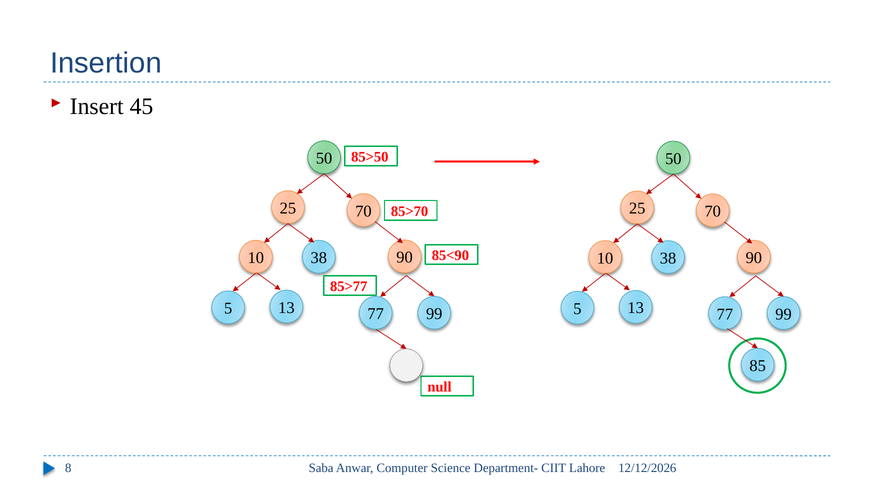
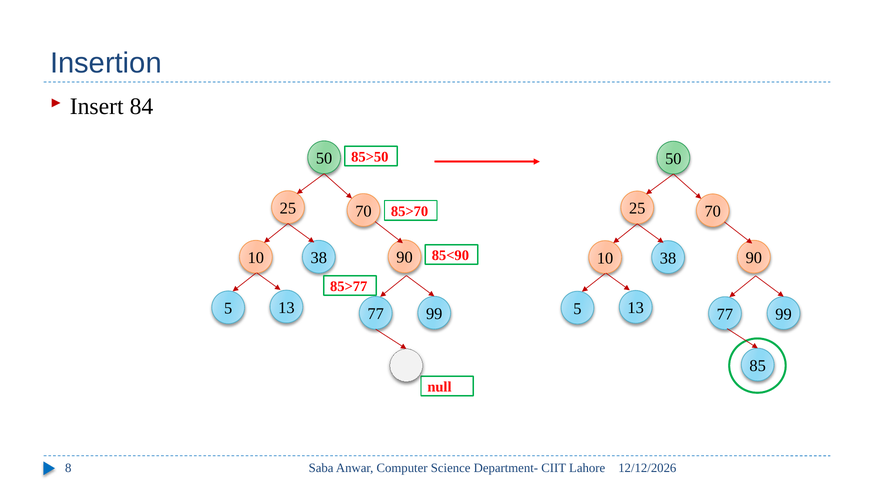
45: 45 -> 84
